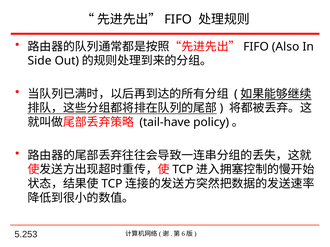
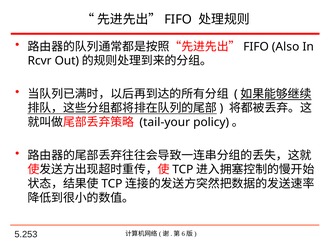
Side: Side -> Rcvr
tail-have: tail-have -> tail-your
